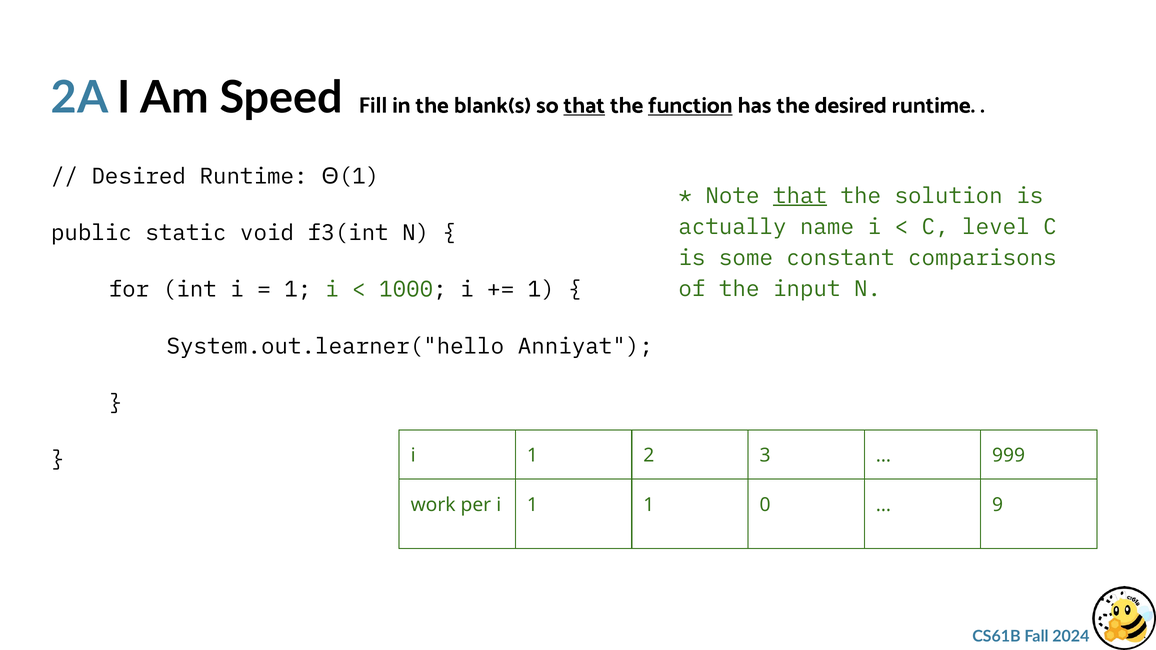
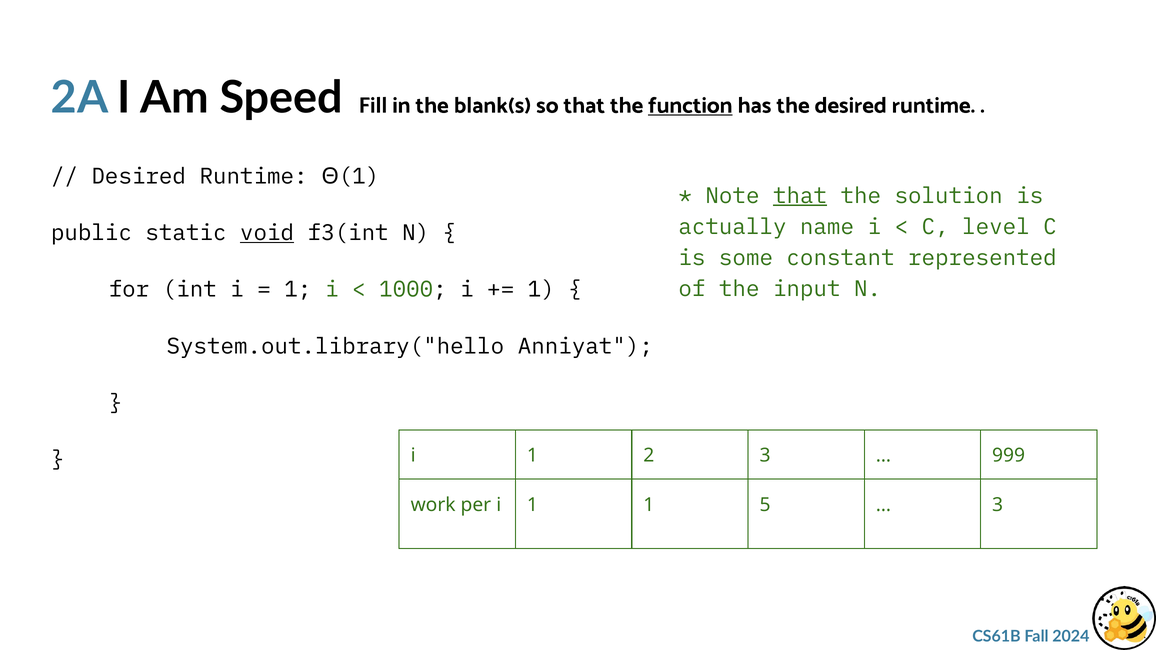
that at (584, 105) underline: present -> none
void underline: none -> present
comparisons: comparisons -> represented
System.out.learner("hello: System.out.learner("hello -> System.out.library("hello
0: 0 -> 5
9 at (998, 505): 9 -> 3
